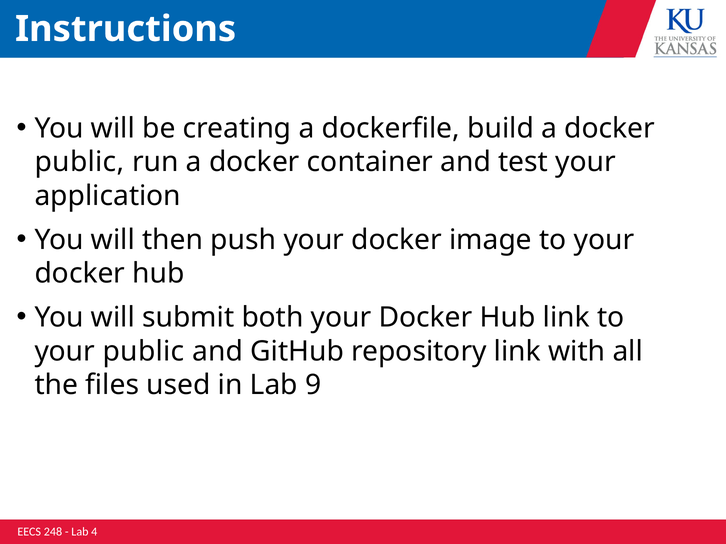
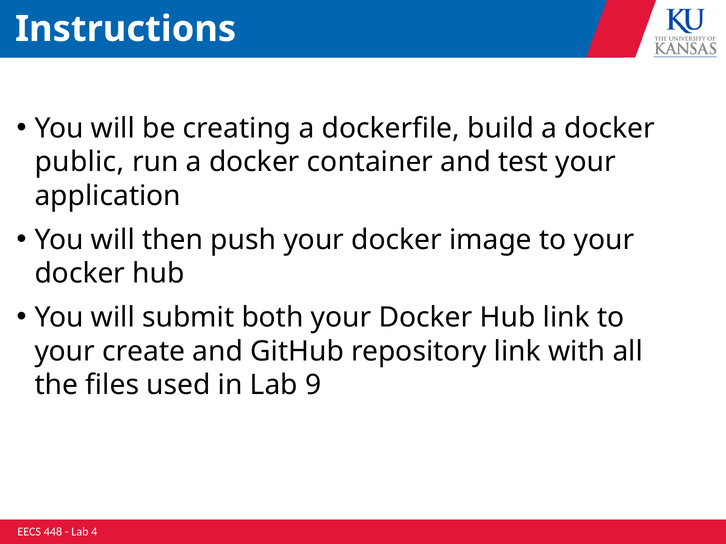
your public: public -> create
248: 248 -> 448
